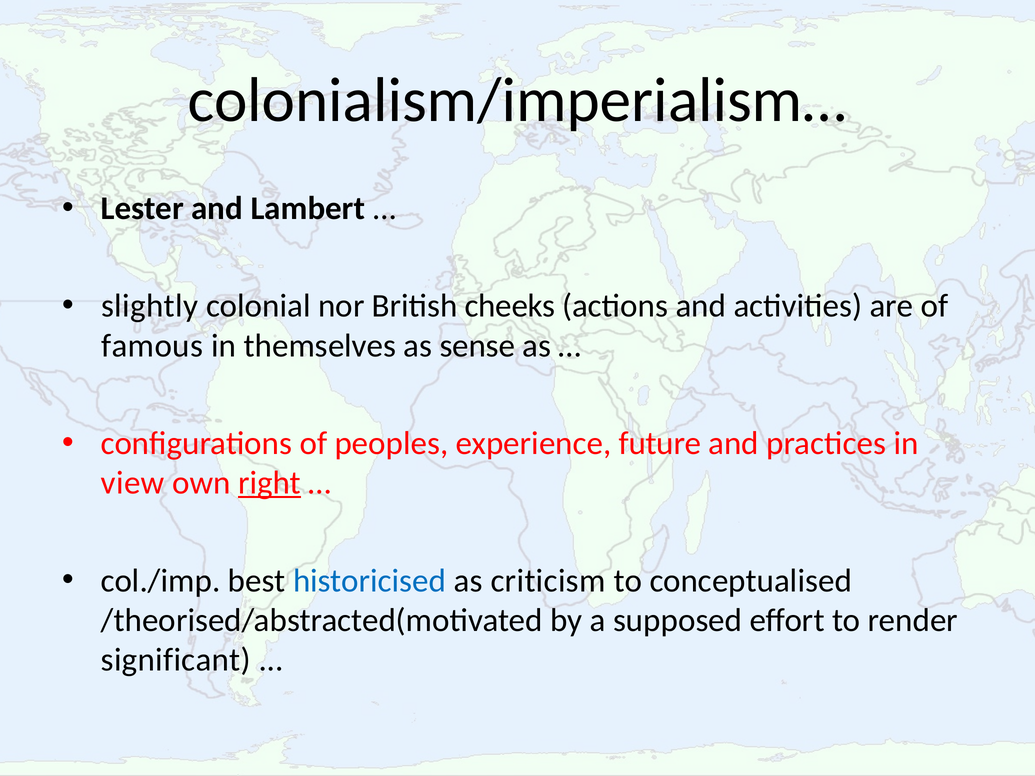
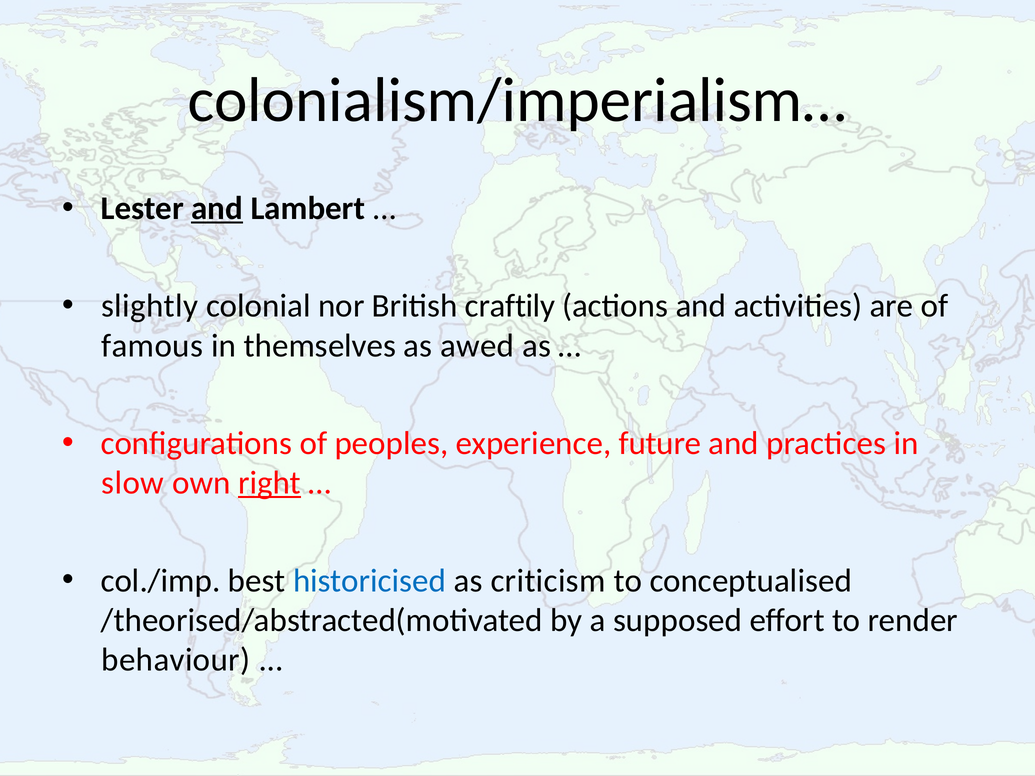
and at (217, 208) underline: none -> present
cheeks: cheeks -> craftily
sense: sense -> awed
view: view -> slow
significant: significant -> behaviour
